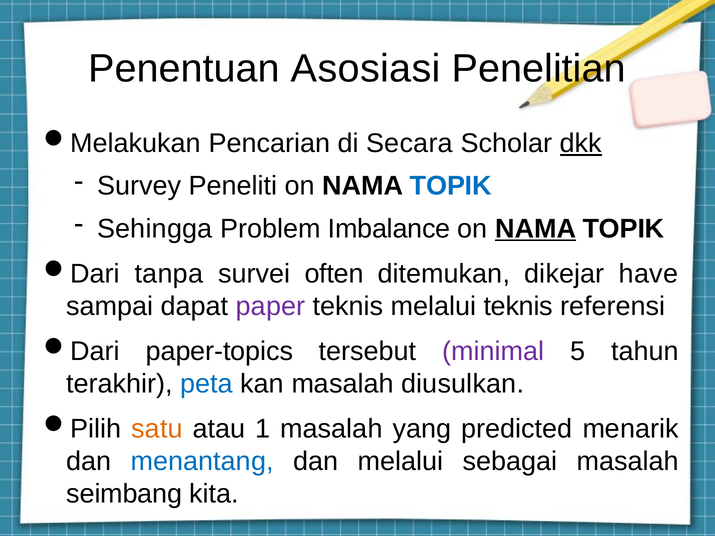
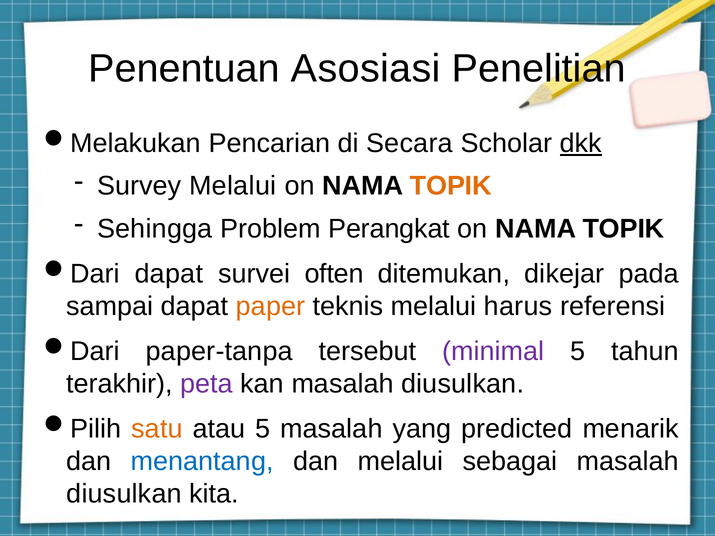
Survey Peneliti: Peneliti -> Melalui
TOPIK at (451, 186) colour: blue -> orange
Imbalance: Imbalance -> Perangkat
NAMA at (536, 229) underline: present -> none
tanpa at (169, 274): tanpa -> dapat
have: have -> pada
paper colour: purple -> orange
melalui teknis: teknis -> harus
paper-topics: paper-topics -> paper-tanpa
peta colour: blue -> purple
atau 1: 1 -> 5
seimbang at (124, 494): seimbang -> diusulkan
